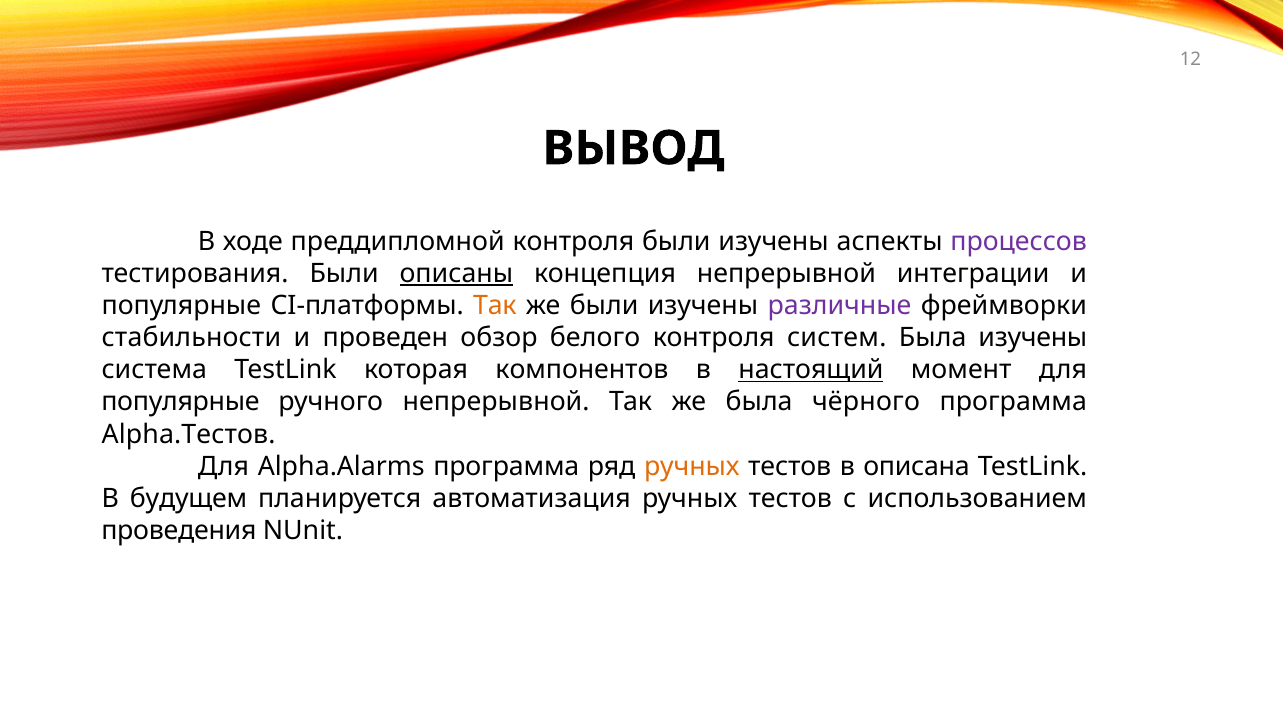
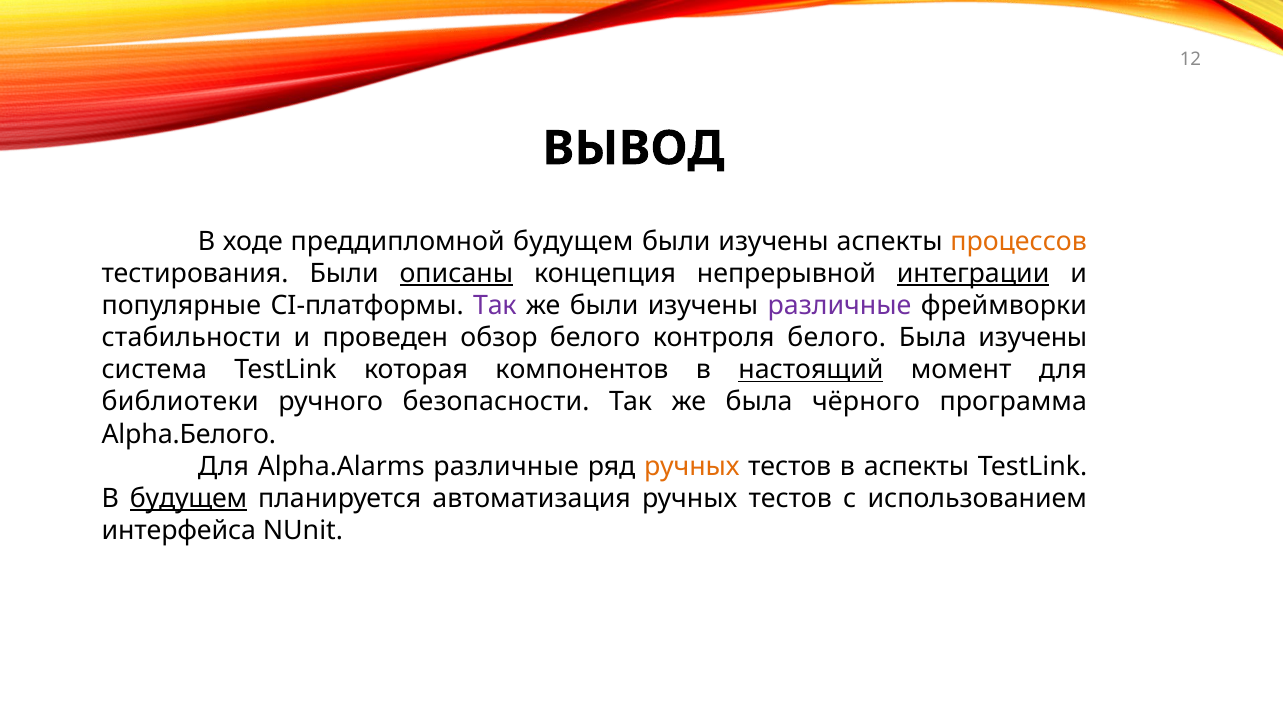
преддипломной контроля: контроля -> будущем
процессов colour: purple -> orange
интеграции underline: none -> present
Так at (495, 306) colour: orange -> purple
контроля систем: систем -> белого
популярные at (180, 402): популярные -> библиотеки
ручного непрерывной: непрерывной -> безопасности
Alpha.Тестов: Alpha.Тестов -> Alpha.Белого
Alpha.Alarms программа: программа -> различные
в описана: описана -> аспекты
будущем at (189, 498) underline: none -> present
проведения: проведения -> интерфейса
